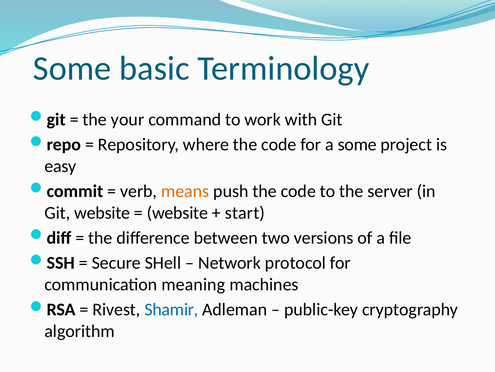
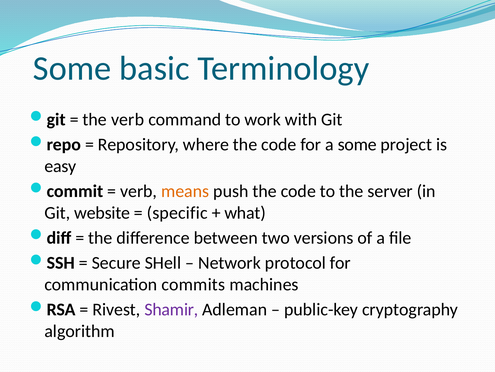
the your: your -> verb
website at (177, 212): website -> specific
start: start -> what
meaning: meaning -> commits
Shamir colour: blue -> purple
